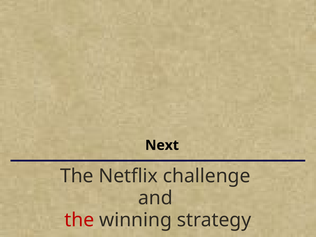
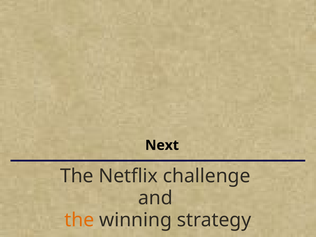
the at (79, 220) colour: red -> orange
